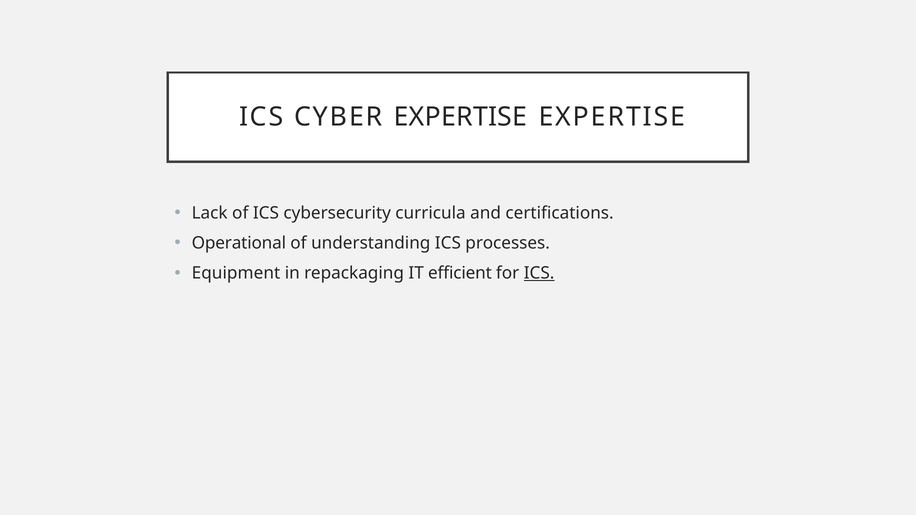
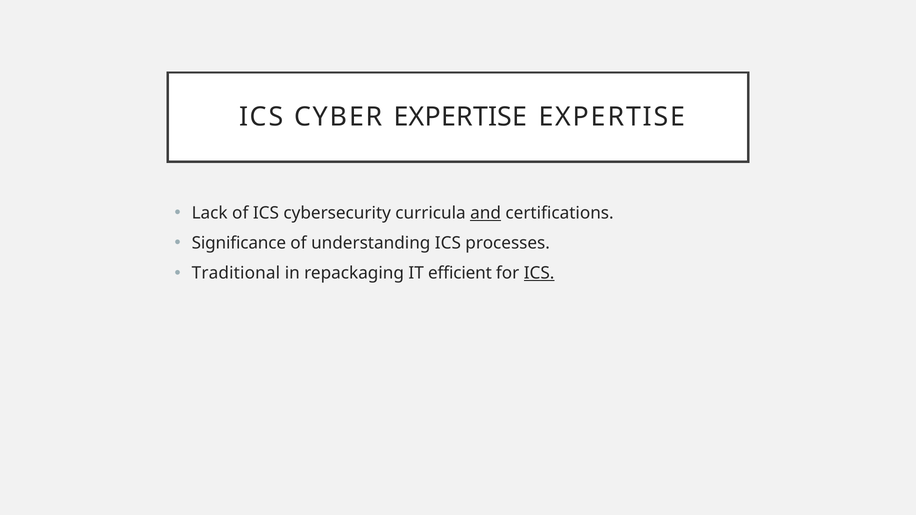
and underline: none -> present
Operational: Operational -> Significance
Equipment: Equipment -> Traditional
